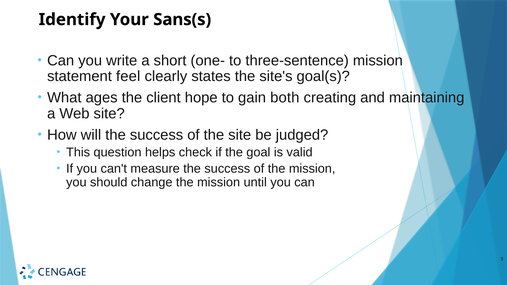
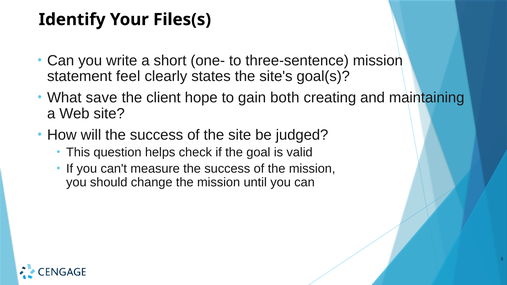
Sans(s: Sans(s -> Files(s
ages: ages -> save
